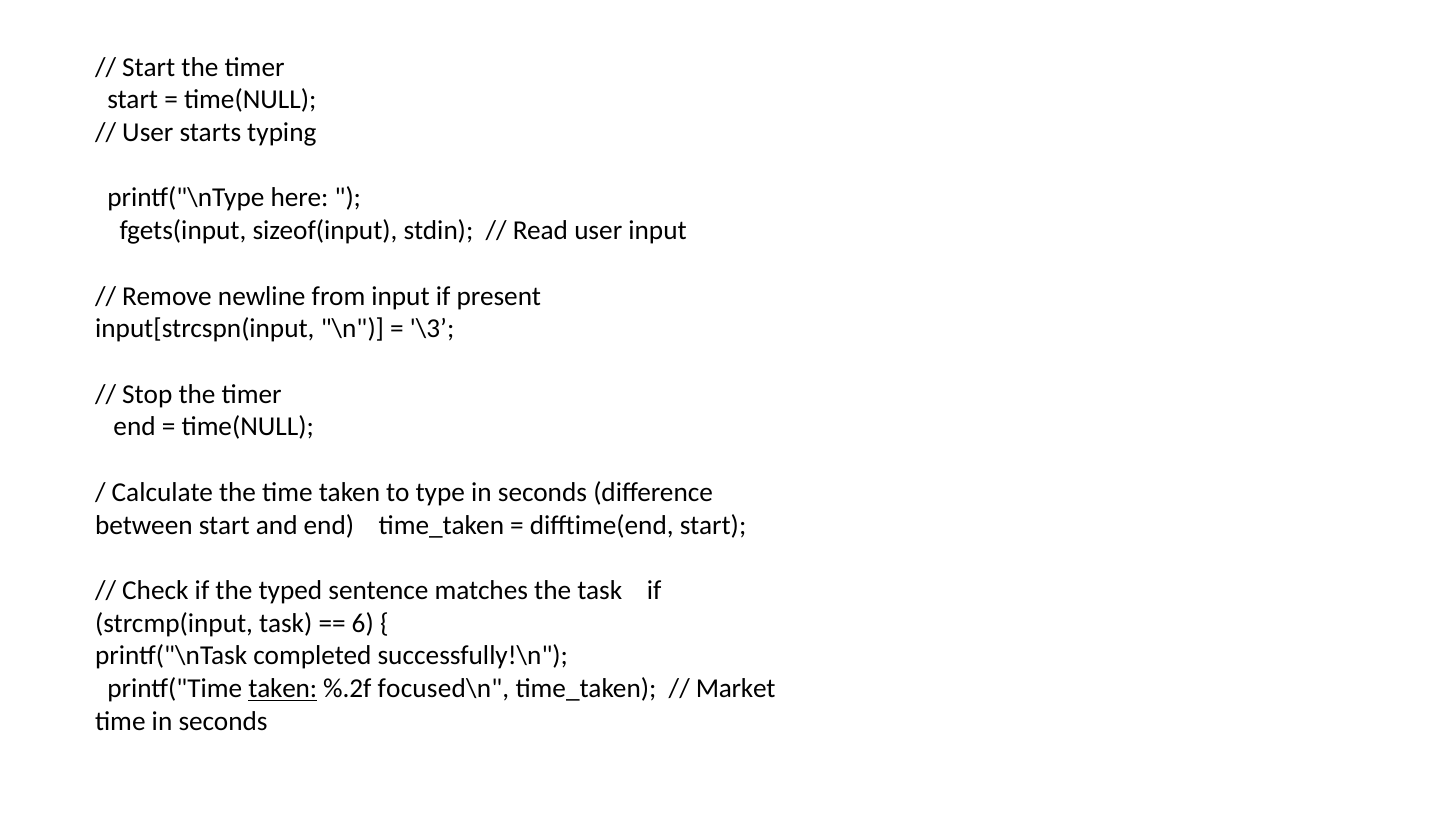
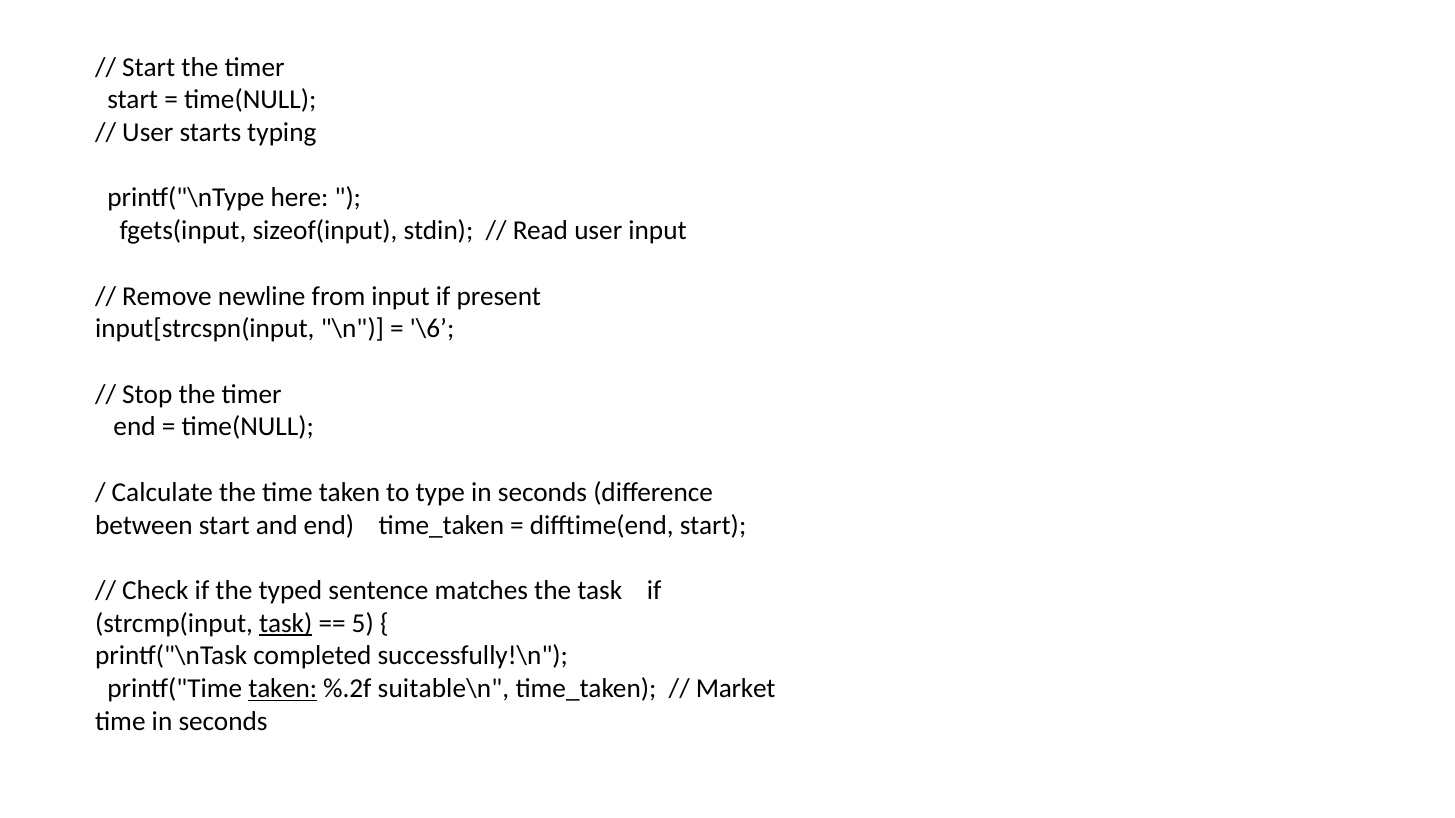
\3: \3 -> \6
task at (286, 624) underline: none -> present
6: 6 -> 5
focused\n: focused\n -> suitable\n
